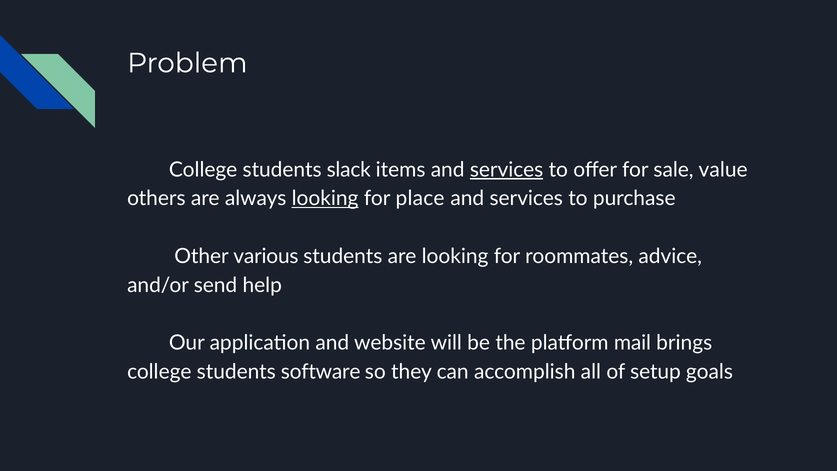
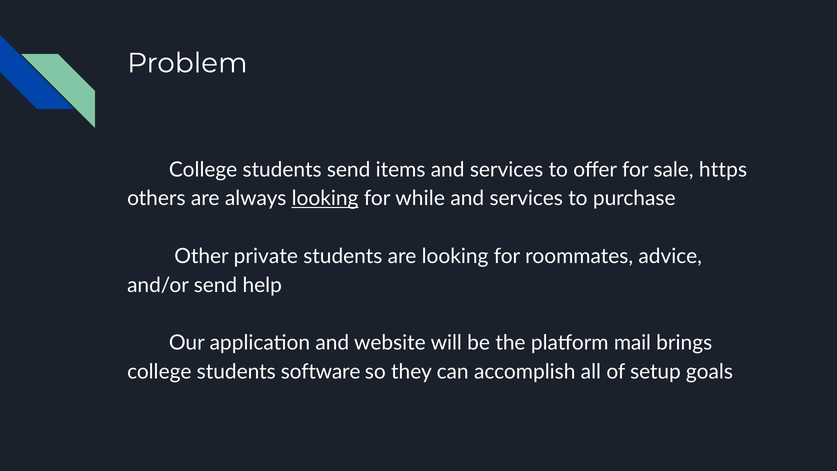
students slack: slack -> send
services at (507, 170) underline: present -> none
value: value -> https
place: place -> while
various: various -> private
